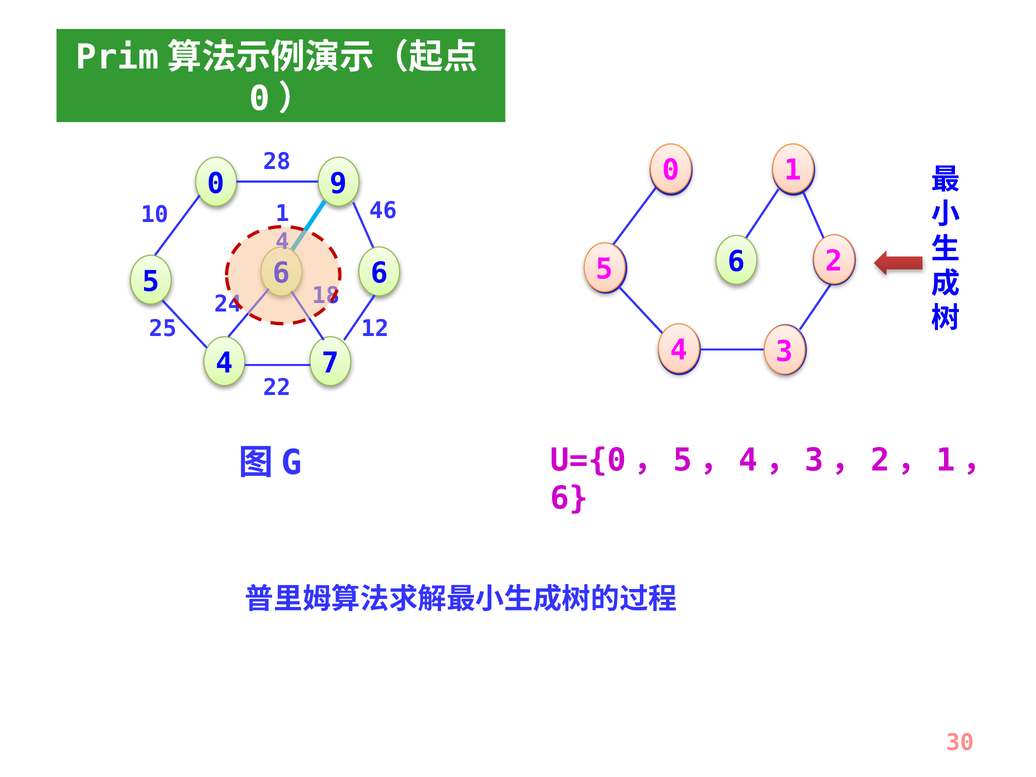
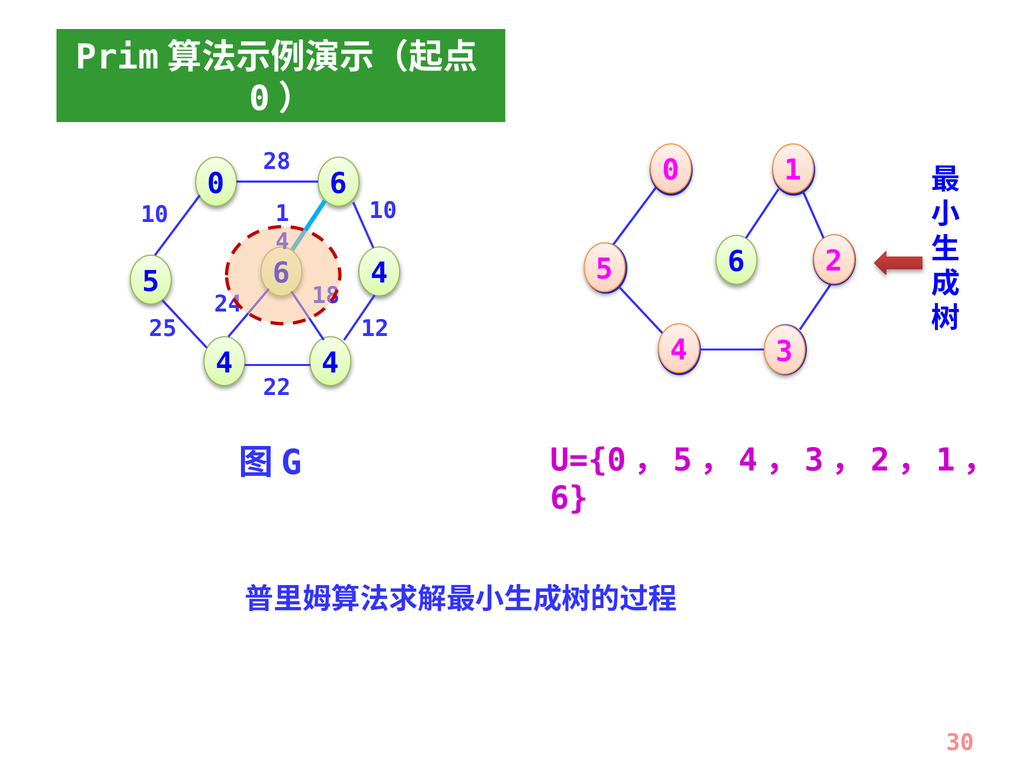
0 9: 9 -> 6
10 46: 46 -> 10
6 at (379, 273): 6 -> 4
4 7: 7 -> 4
